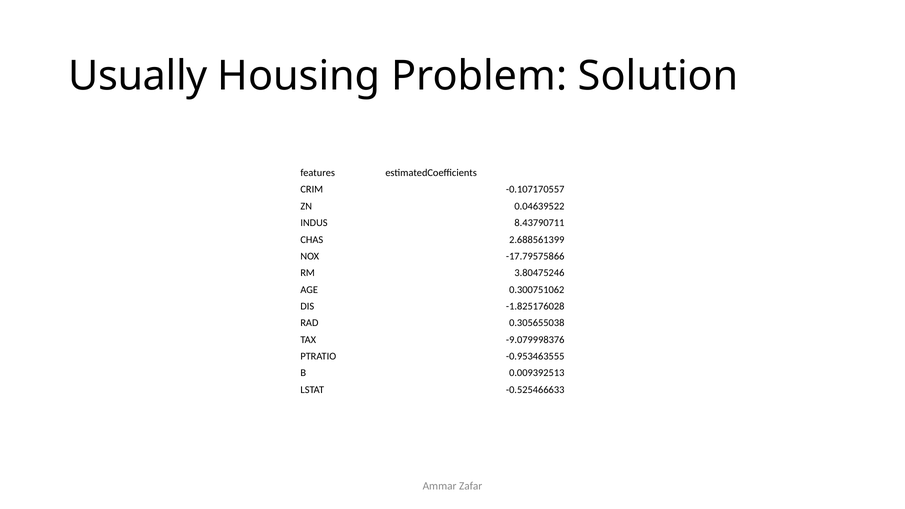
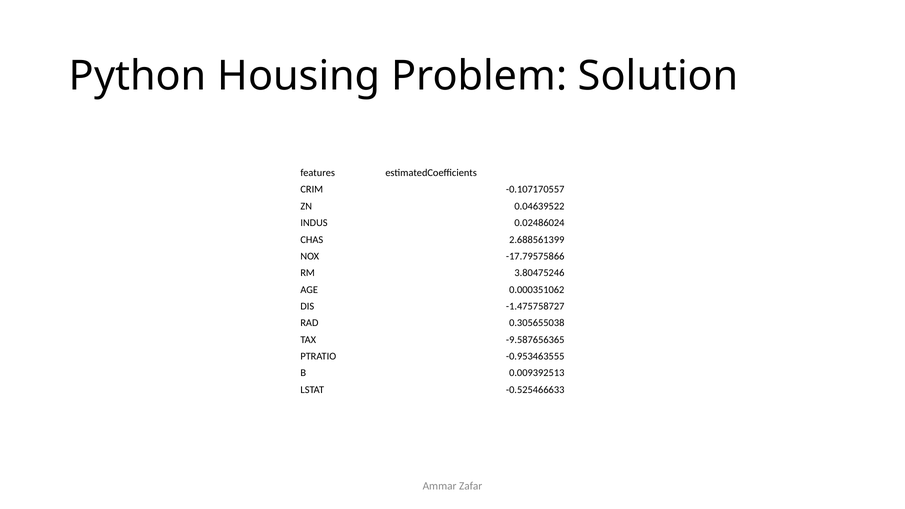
Usually: Usually -> Python
8.43790711: 8.43790711 -> 0.02486024
0.300751062: 0.300751062 -> 0.000351062
-1.825176028: -1.825176028 -> -1.475758727
-9.079998376: -9.079998376 -> -9.587656365
